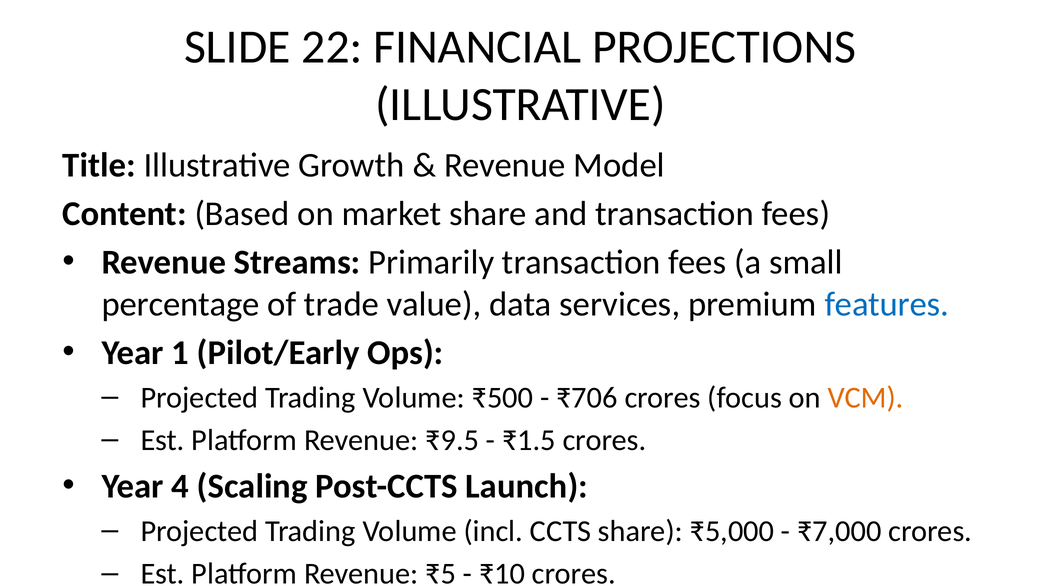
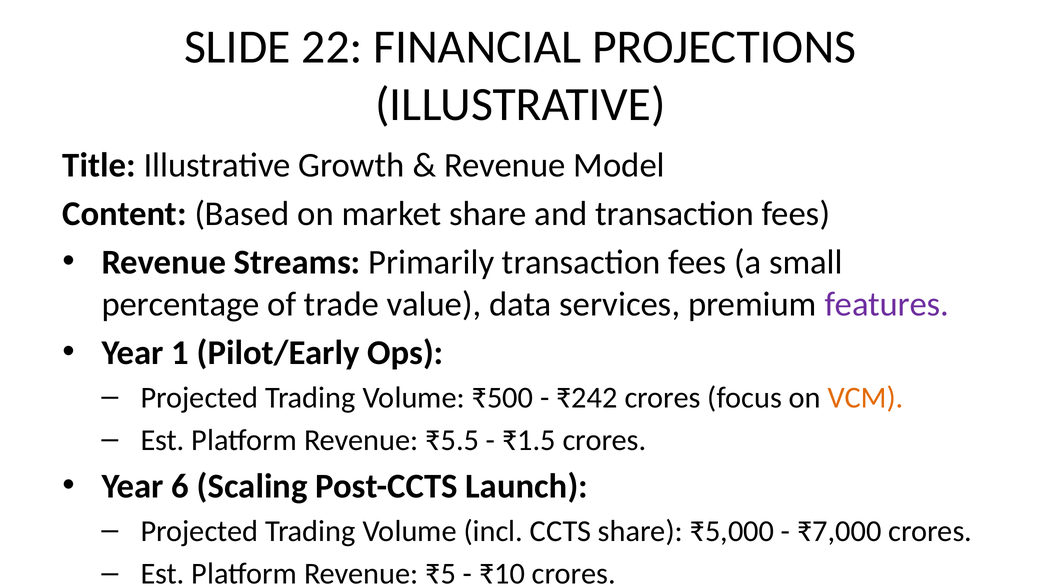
features colour: blue -> purple
₹706: ₹706 -> ₹242
₹9.5: ₹9.5 -> ₹5.5
4: 4 -> 6
